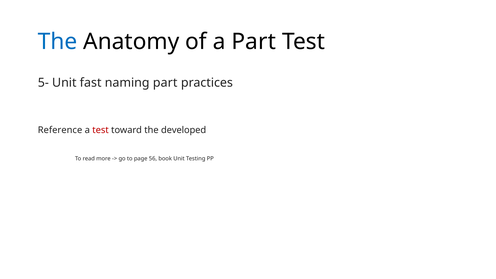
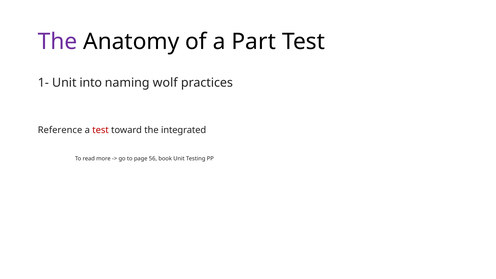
The at (58, 42) colour: blue -> purple
5-: 5- -> 1-
fast: fast -> into
naming part: part -> wolf
developed: developed -> integrated
